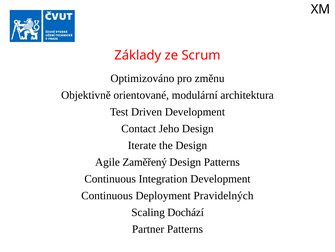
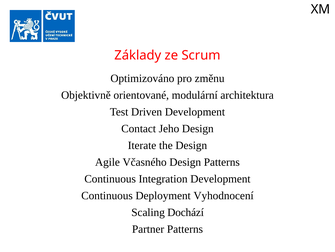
Zaměřený: Zaměřený -> Včasného
Pravidelných: Pravidelných -> Vyhodnocení
